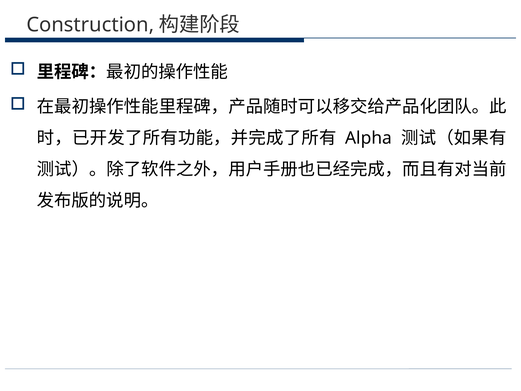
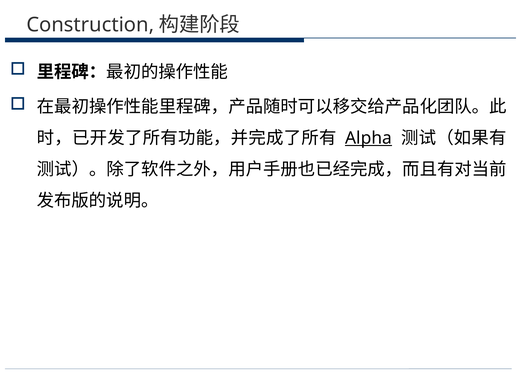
Alpha underline: none -> present
